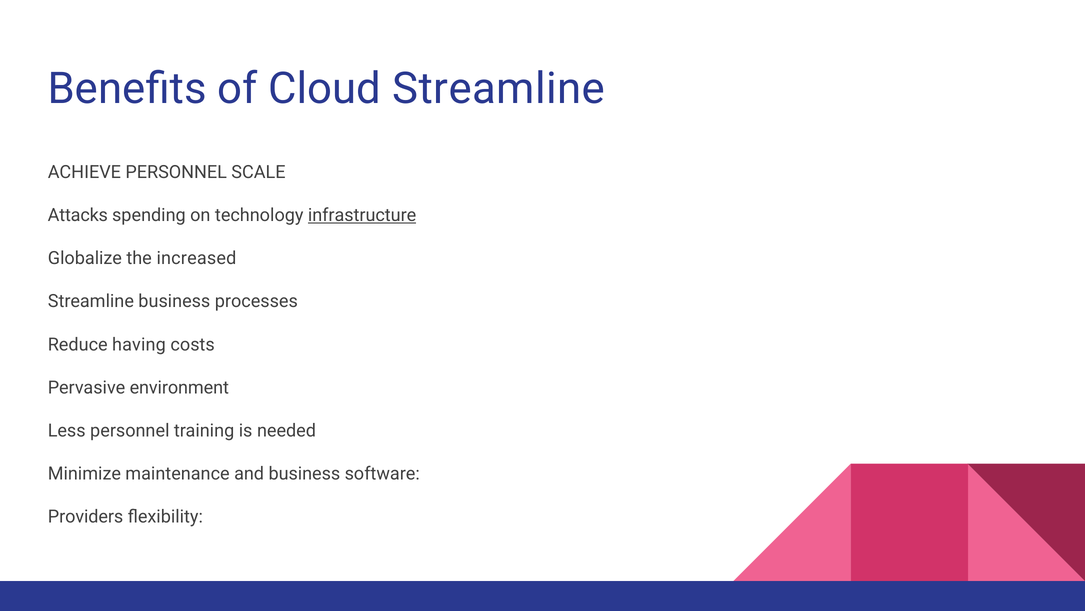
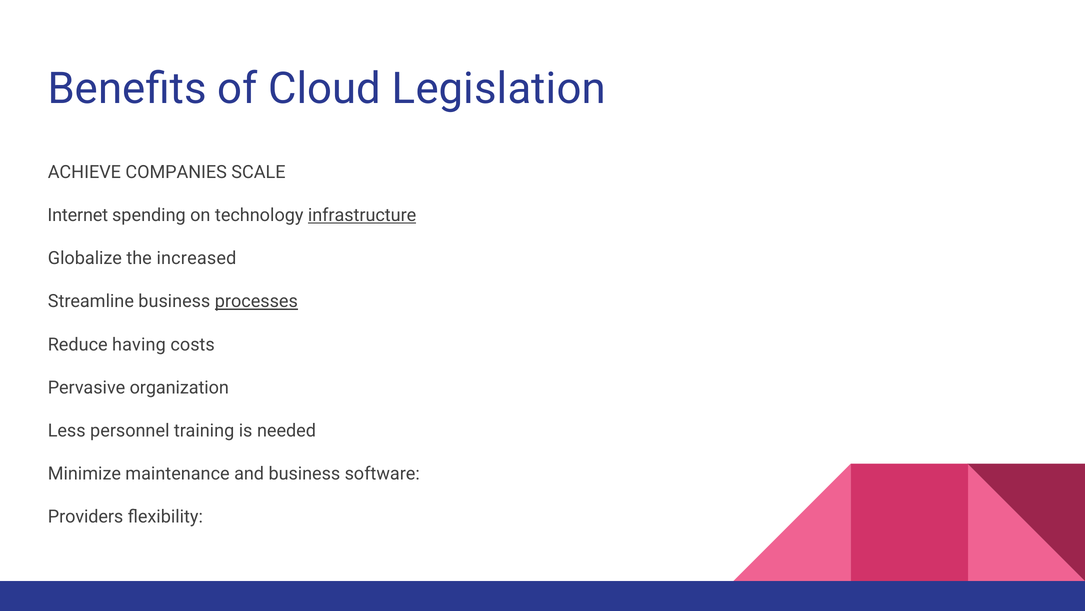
Cloud Streamline: Streamline -> Legislation
ACHIEVE PERSONNEL: PERSONNEL -> COMPANIES
Attacks: Attacks -> Internet
processes underline: none -> present
environment: environment -> organization
